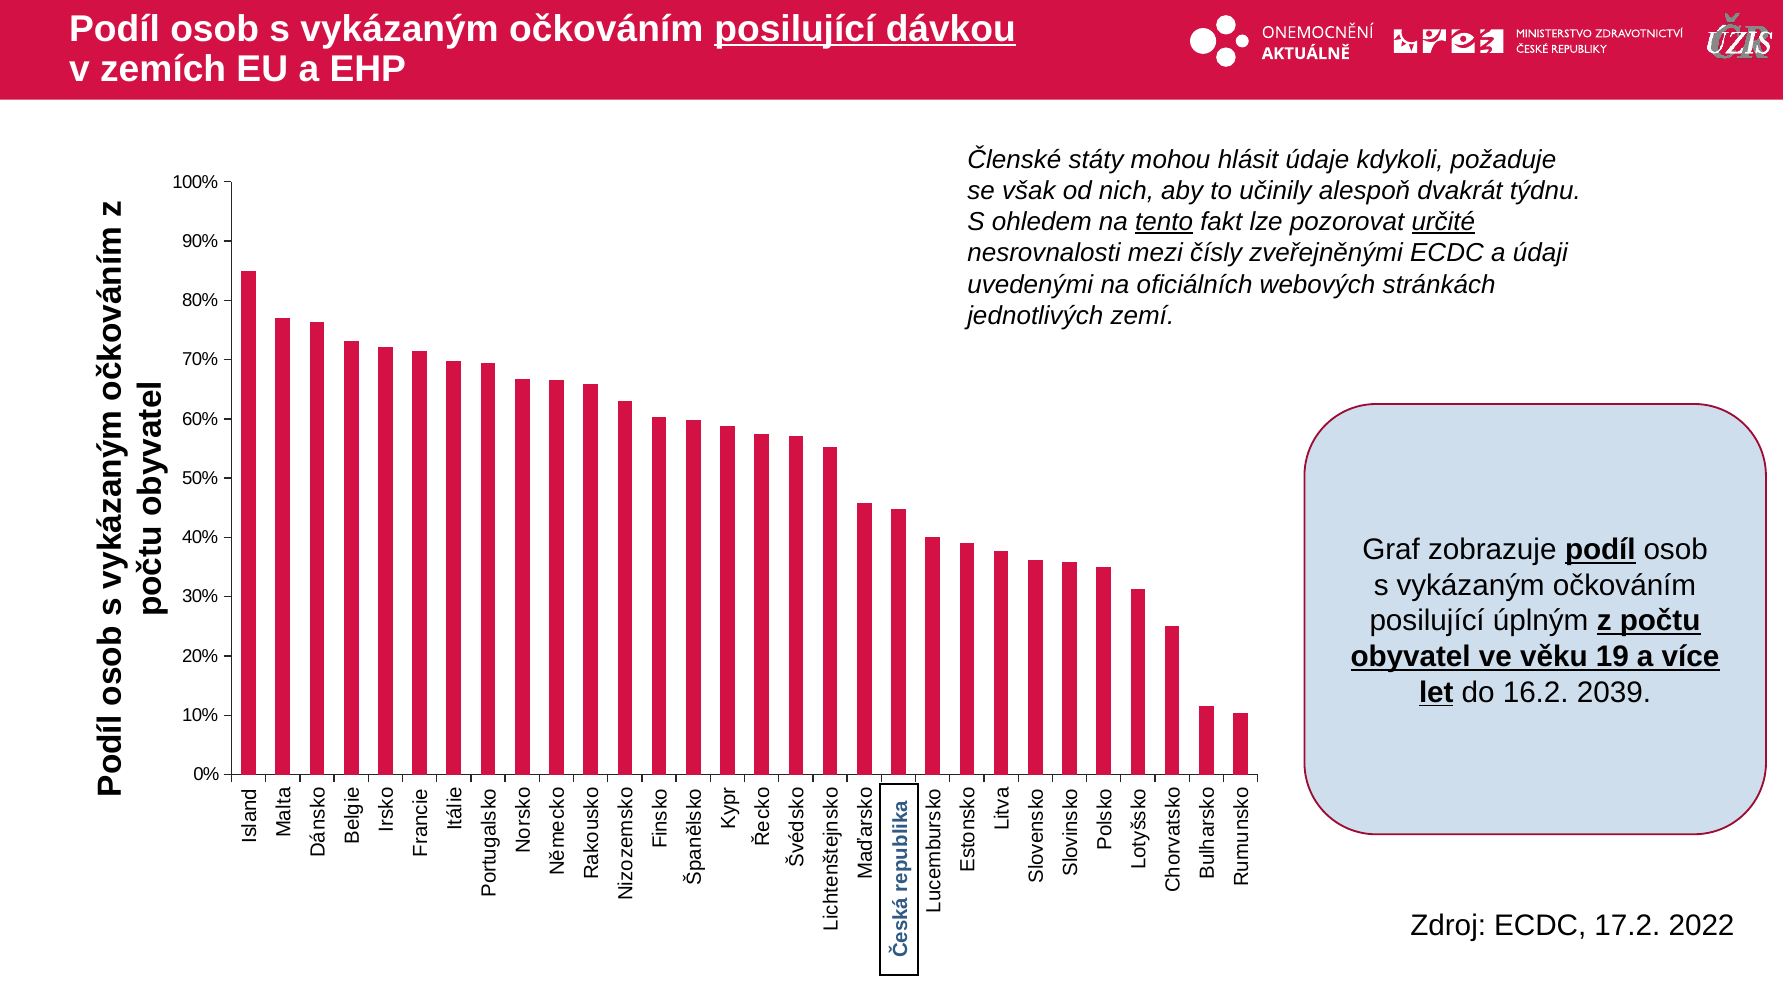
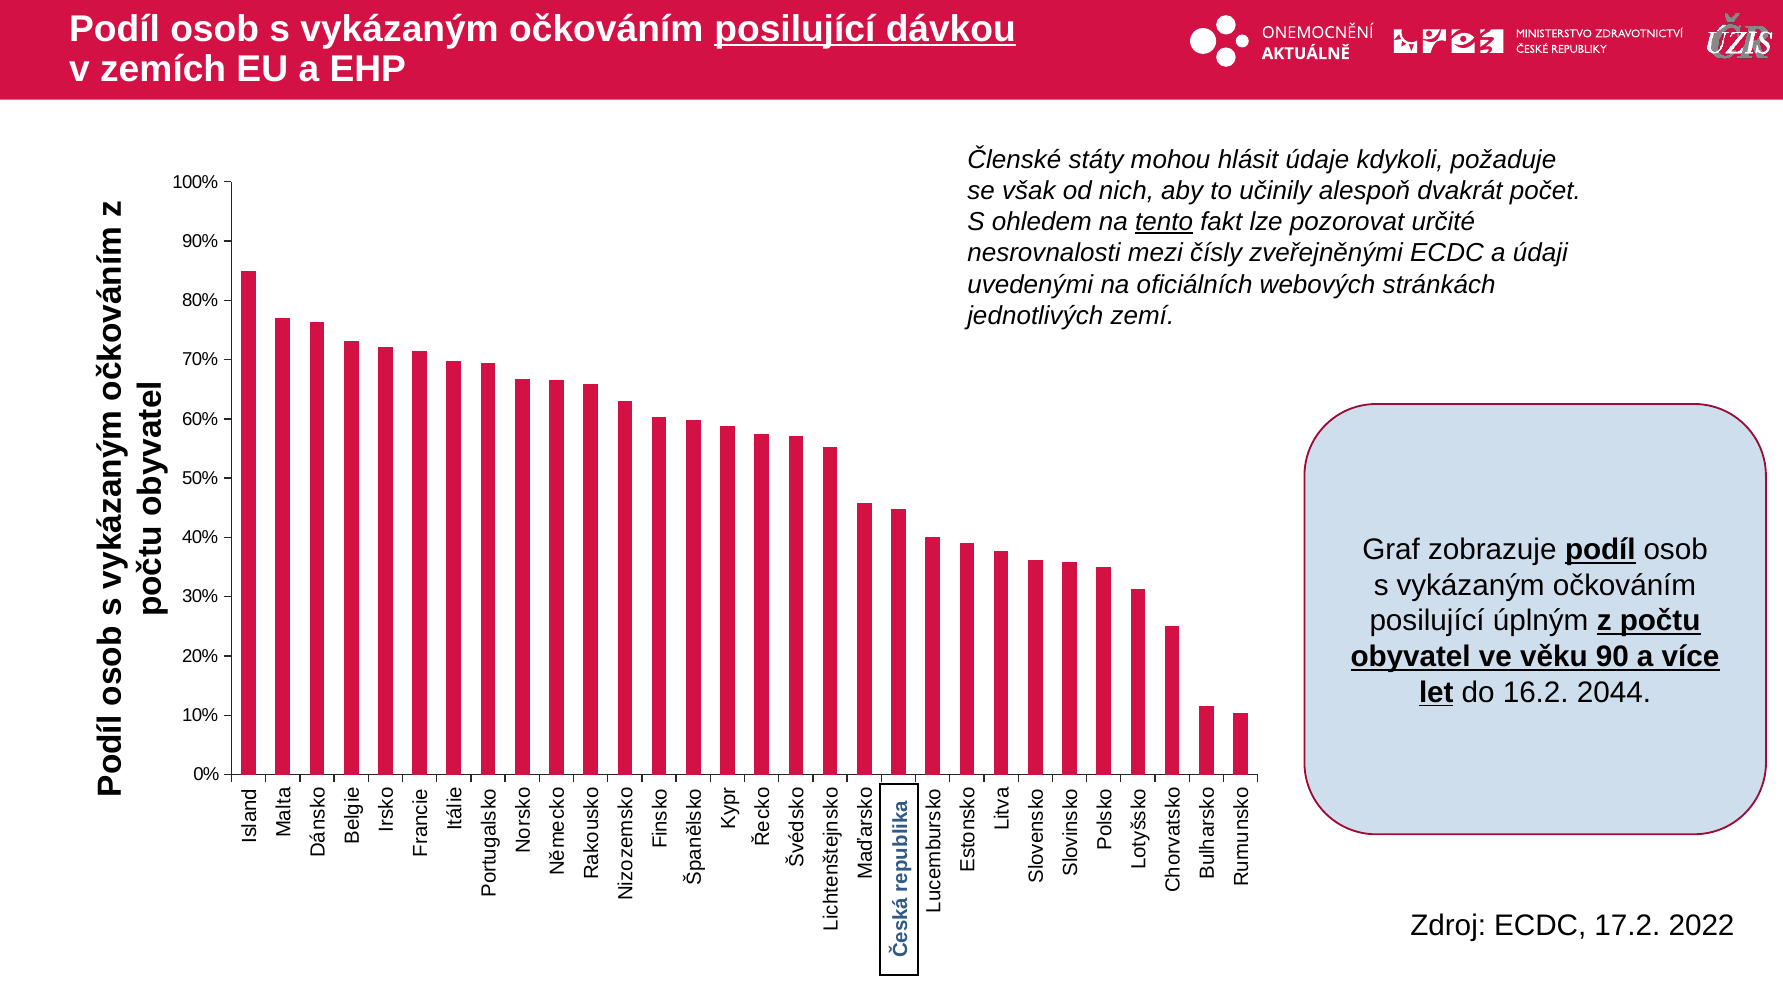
týdnu: týdnu -> počet
určité underline: present -> none
19: 19 -> 90
2039: 2039 -> 2044
